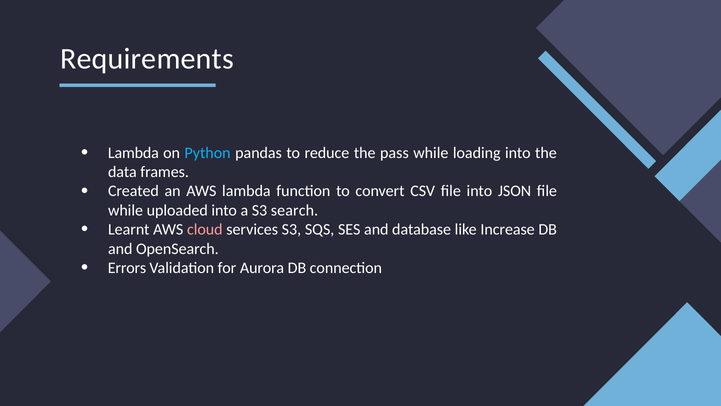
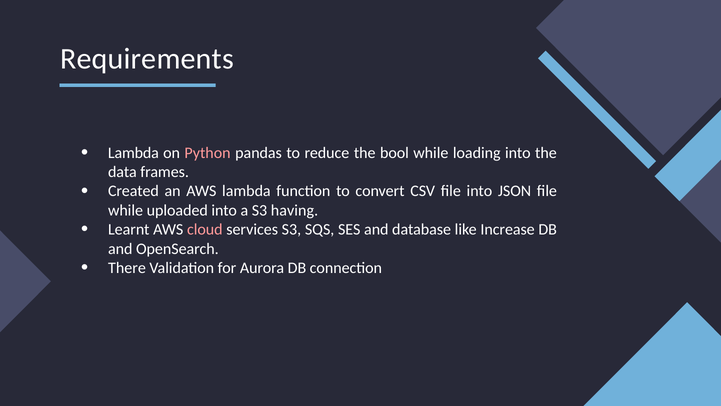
Python colour: light blue -> pink
pass: pass -> bool
search: search -> having
Errors: Errors -> There
